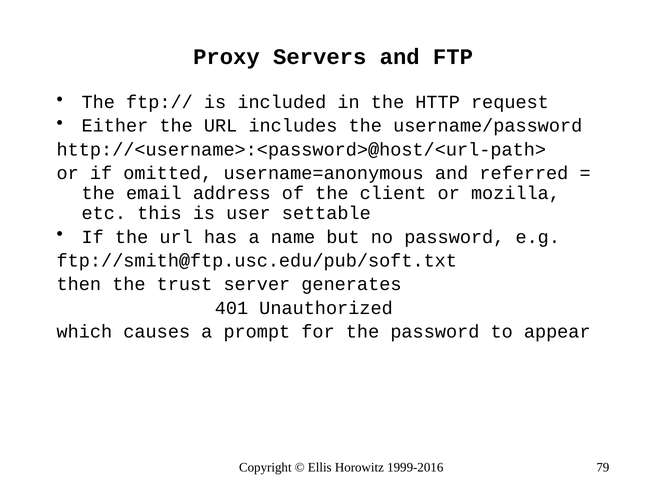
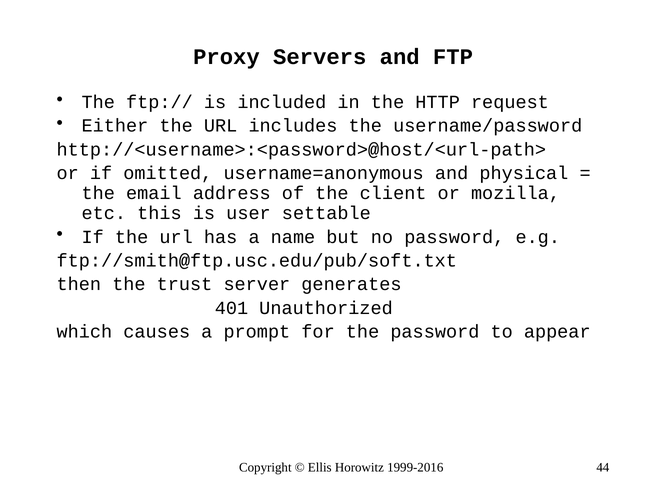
referred: referred -> physical
79: 79 -> 44
